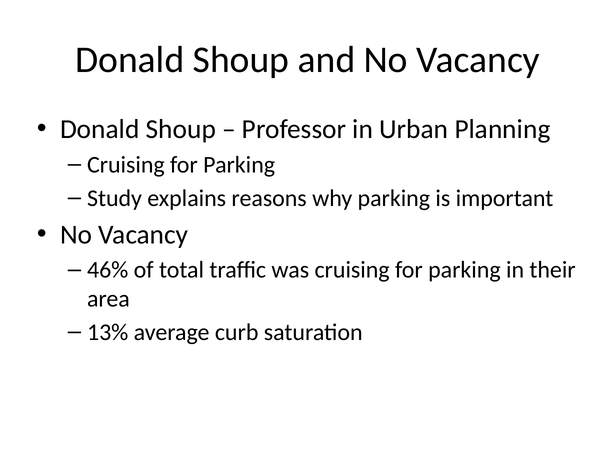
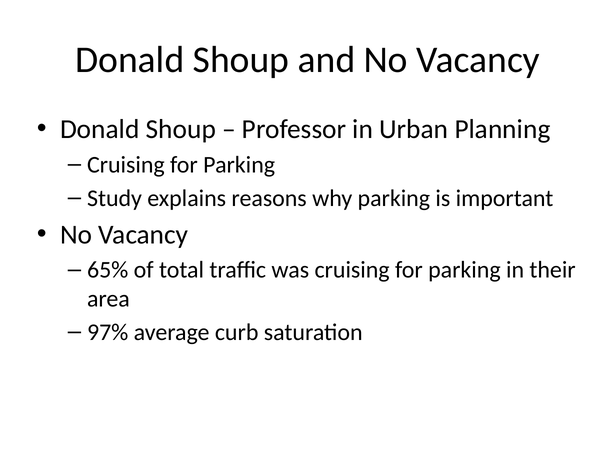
46%: 46% -> 65%
13%: 13% -> 97%
